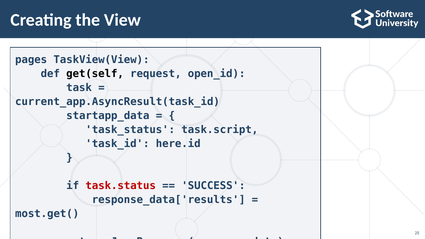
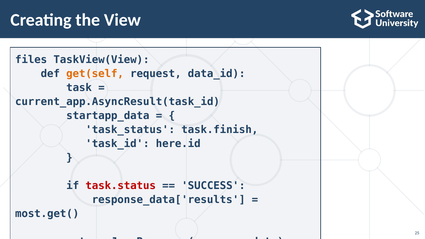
pages: pages -> files
get(self colour: black -> orange
open_id: open_id -> data_id
task.script: task.script -> task.finish
